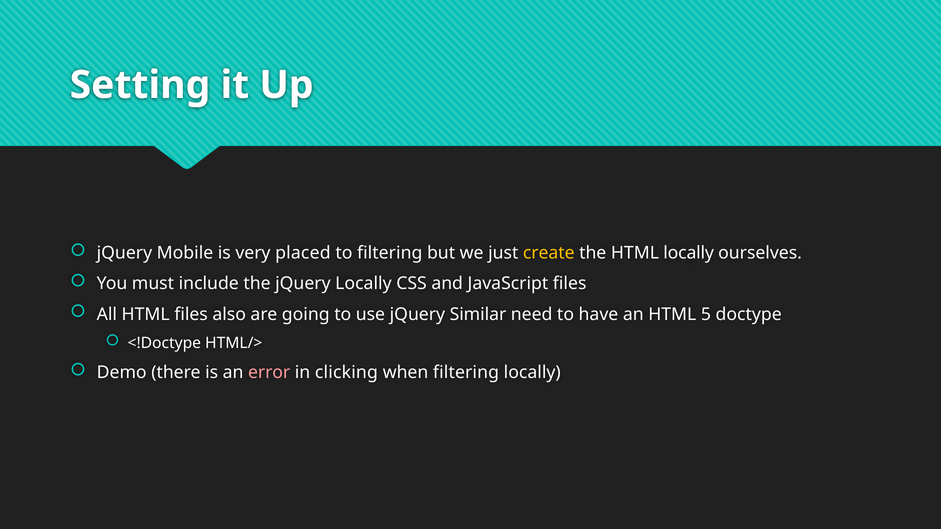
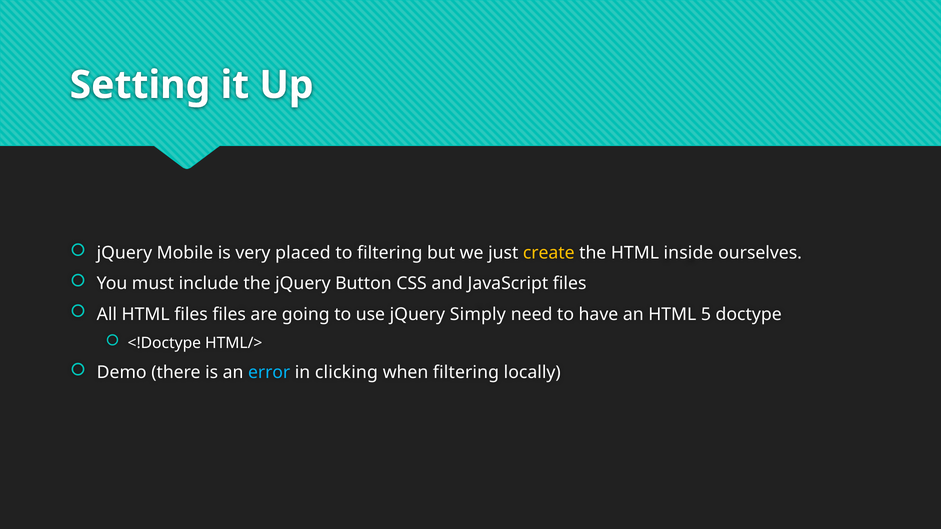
HTML locally: locally -> inside
jQuery Locally: Locally -> Button
files also: also -> files
Similar: Similar -> Simply
error colour: pink -> light blue
